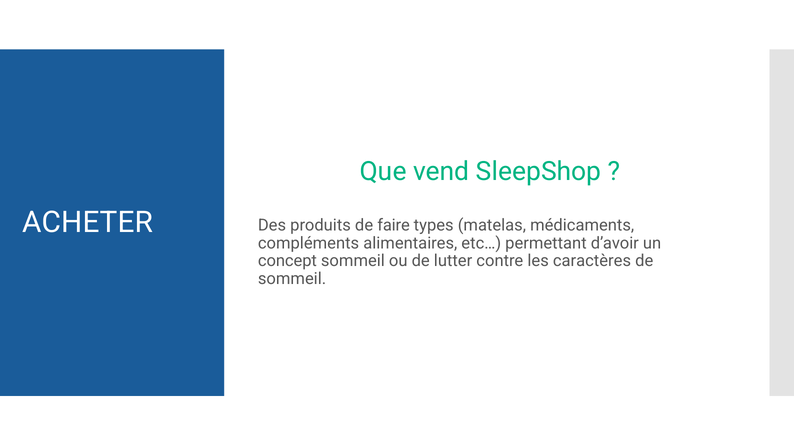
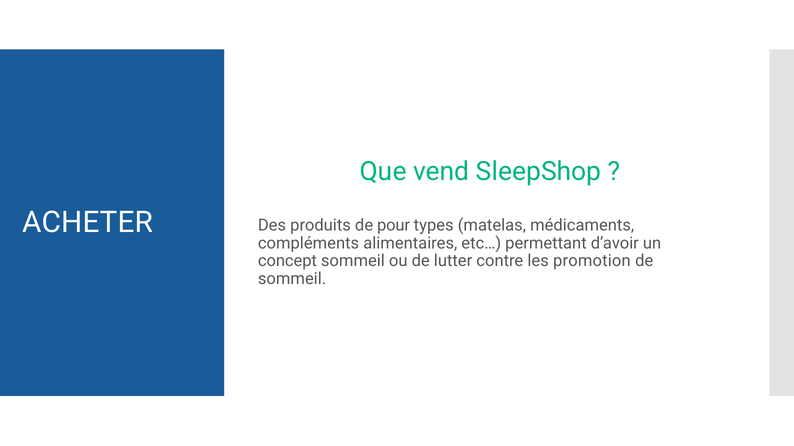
faire: faire -> pour
caractères: caractères -> promotion
